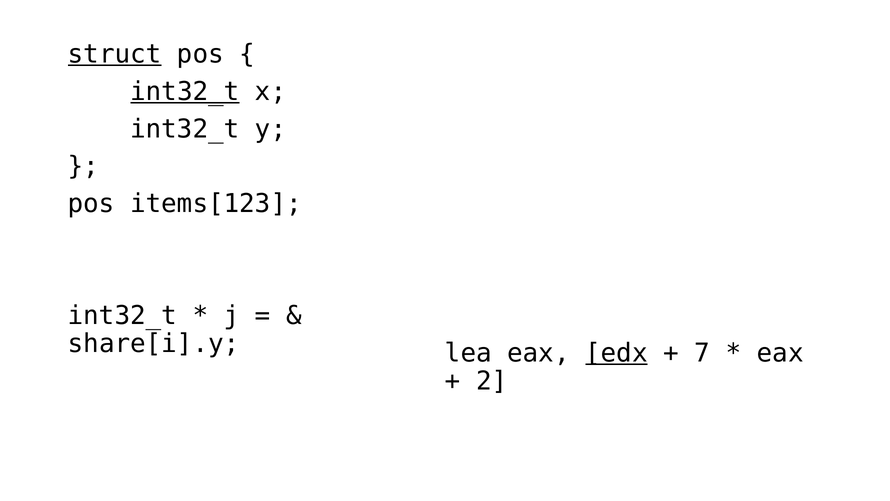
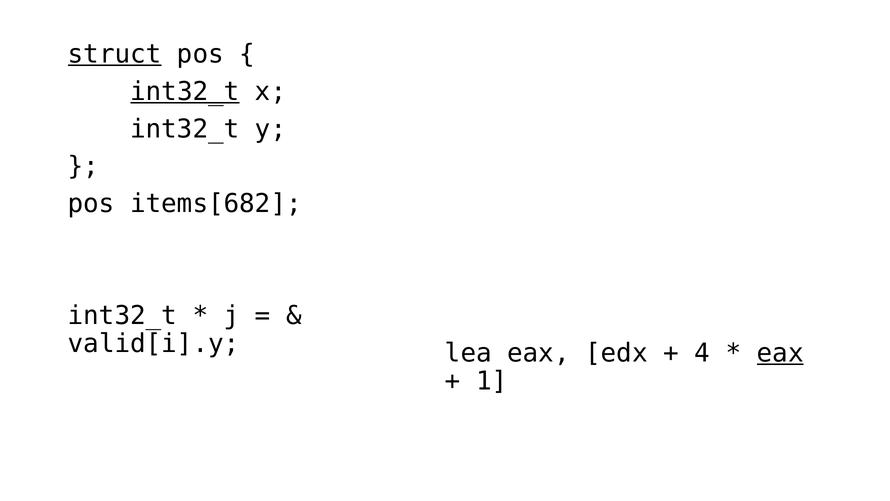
items[123: items[123 -> items[682
share[i].y: share[i].y -> valid[i].y
edx underline: present -> none
7: 7 -> 4
eax at (780, 353) underline: none -> present
2: 2 -> 1
